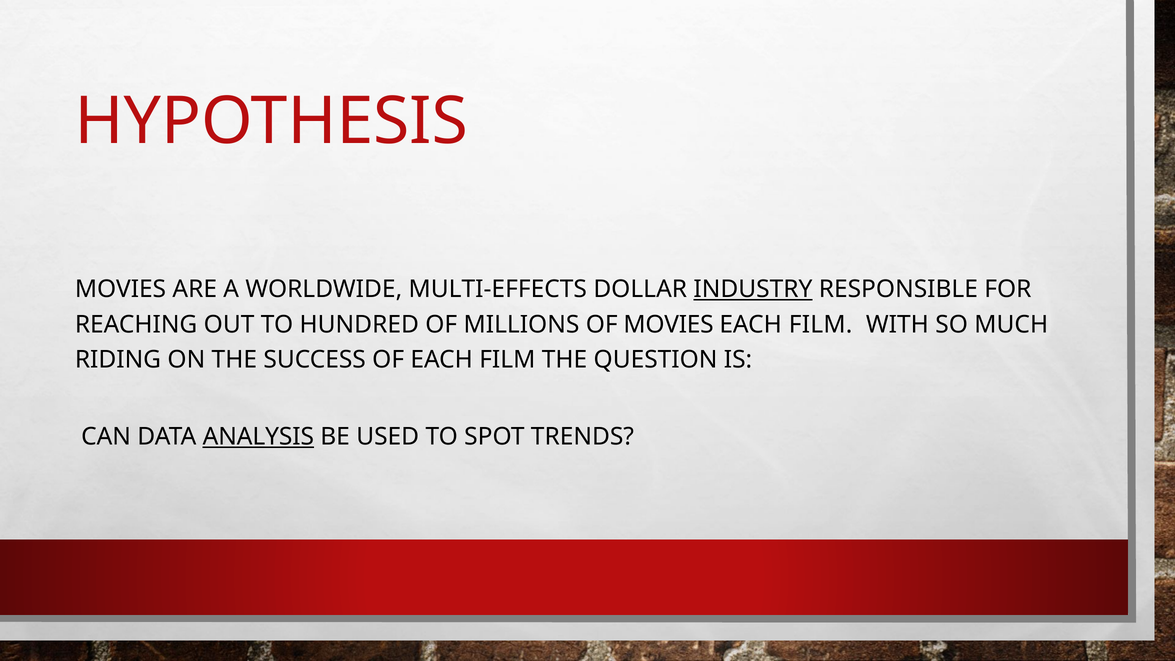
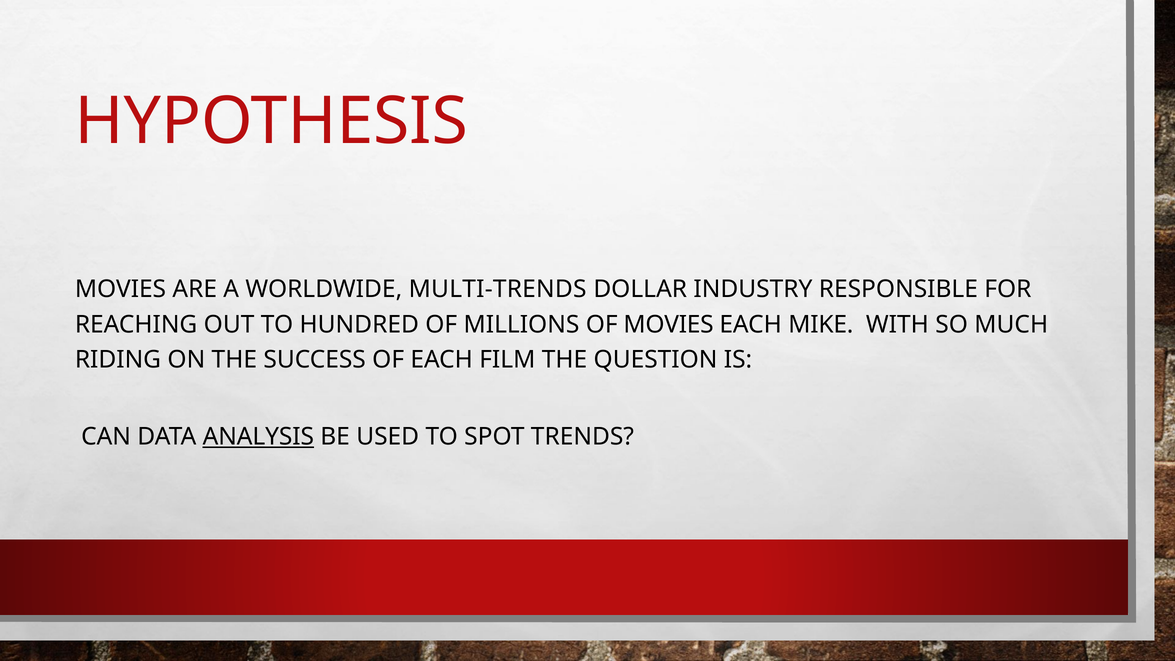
MULTI-EFFECTS: MULTI-EFFECTS -> MULTI-TRENDS
INDUSTRY underline: present -> none
FILM at (821, 325): FILM -> MIKE
